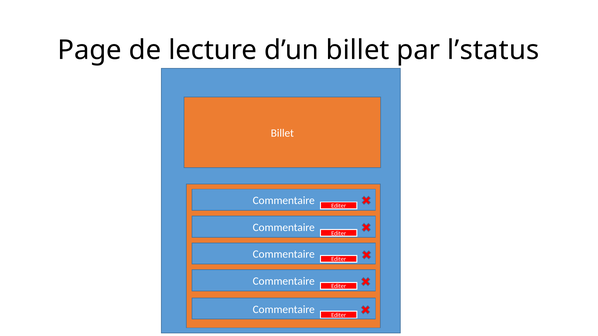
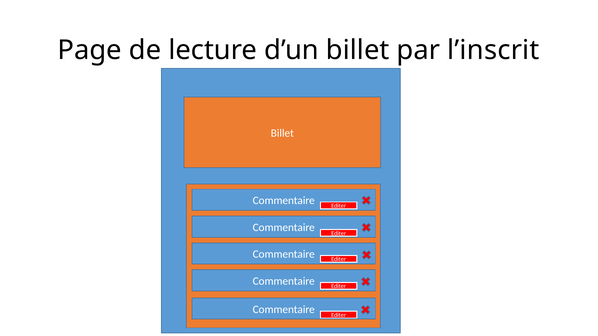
l’status: l’status -> l’inscrit
